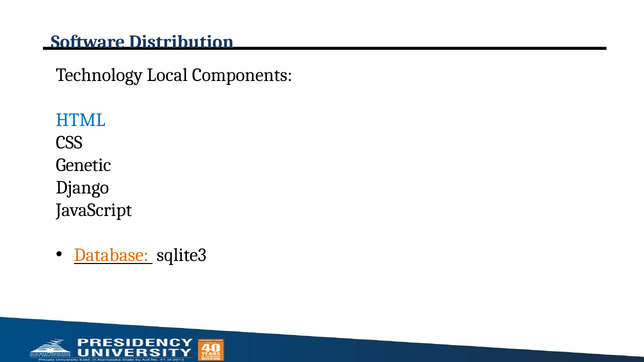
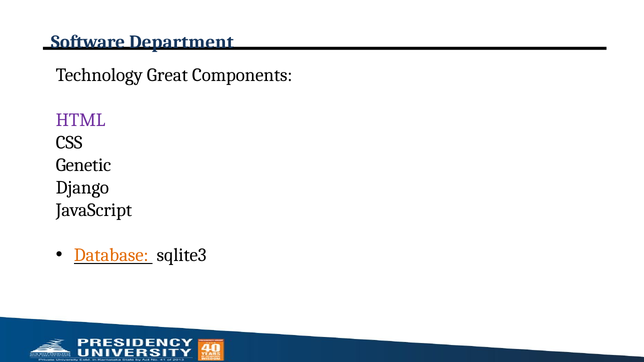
Distribution: Distribution -> Department
Local: Local -> Great
HTML colour: blue -> purple
